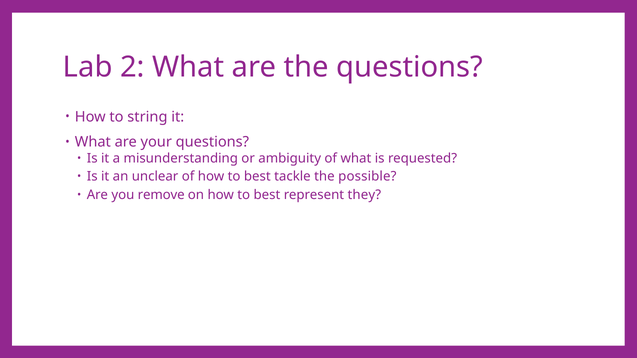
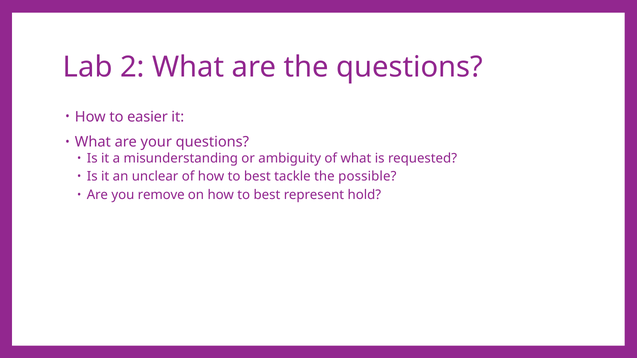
string: string -> easier
they: they -> hold
